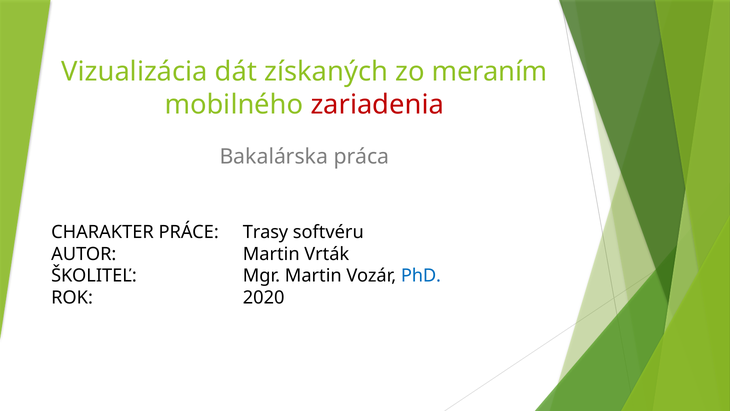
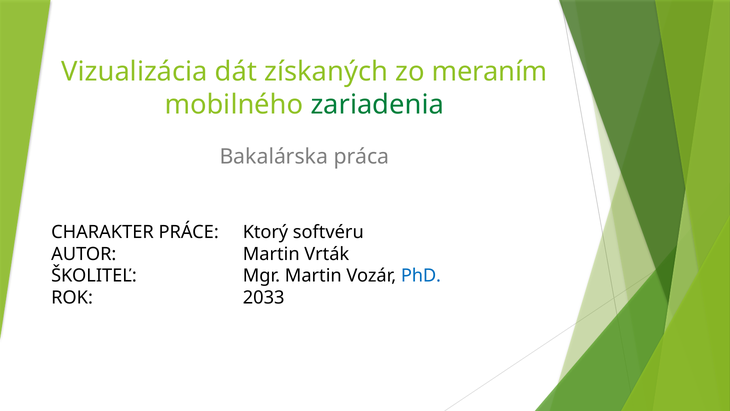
zariadenia colour: red -> green
Trasy: Trasy -> Ktorý
2020: 2020 -> 2033
